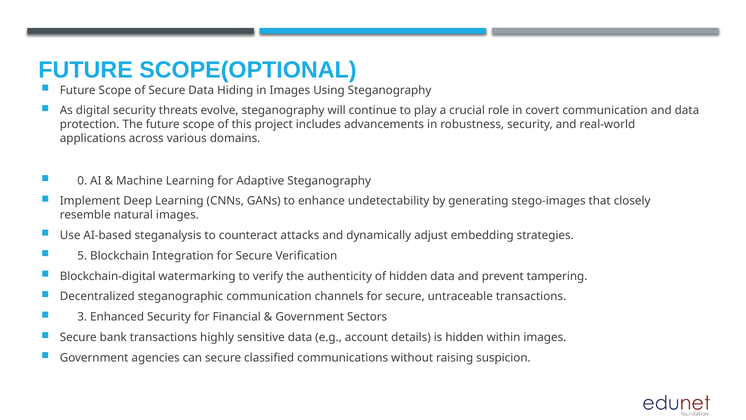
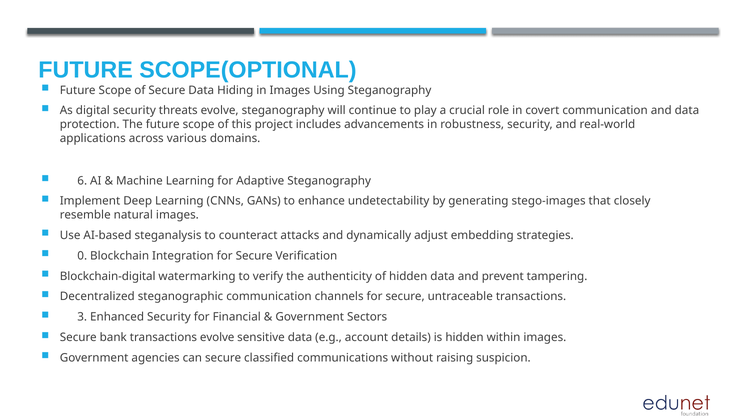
0: 0 -> 6
5: 5 -> 0
transactions highly: highly -> evolve
